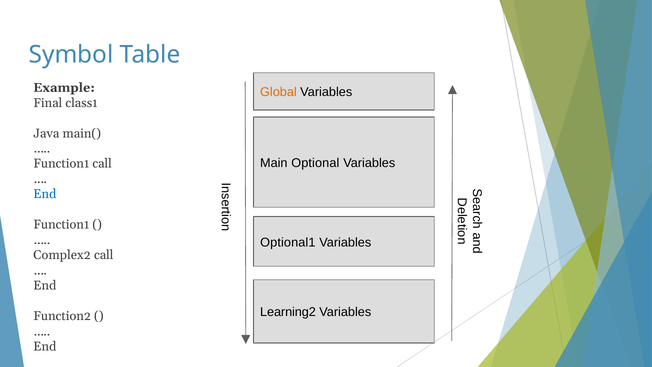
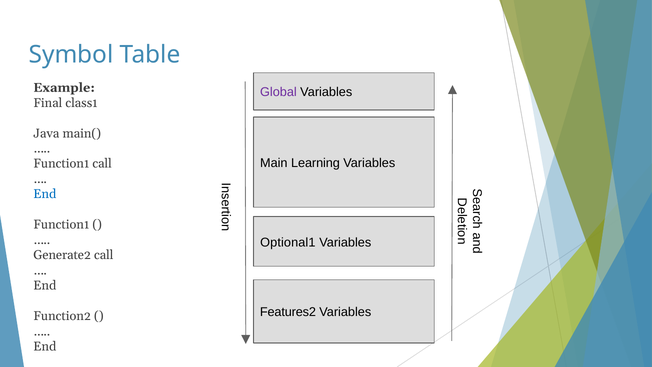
Global colour: orange -> purple
Optional: Optional -> Learning
Complex2: Complex2 -> Generate2
Learning2: Learning2 -> Features2
